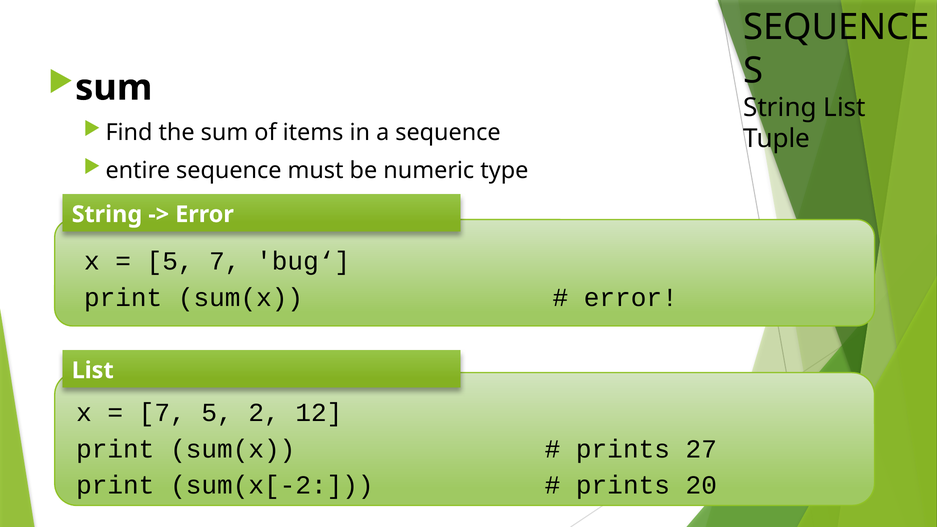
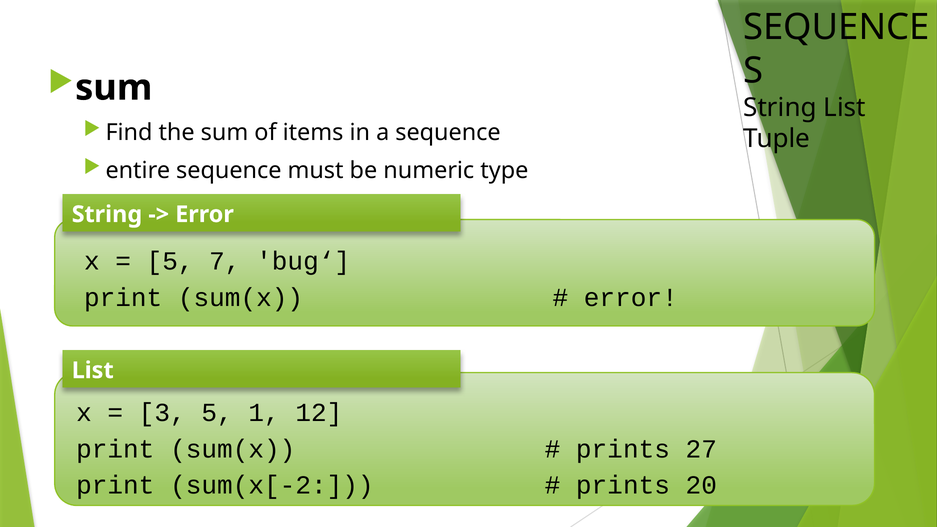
7 at (162, 413): 7 -> 3
2: 2 -> 1
